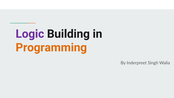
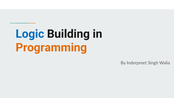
Logic colour: purple -> blue
